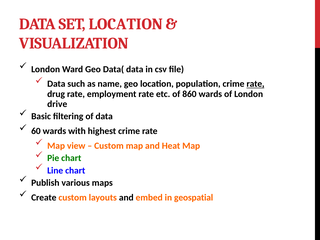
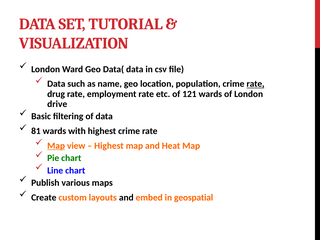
SET LOCATION: LOCATION -> TUTORIAL
860: 860 -> 121
60: 60 -> 81
Map at (56, 146) underline: none -> present
Custom at (109, 146): Custom -> Highest
